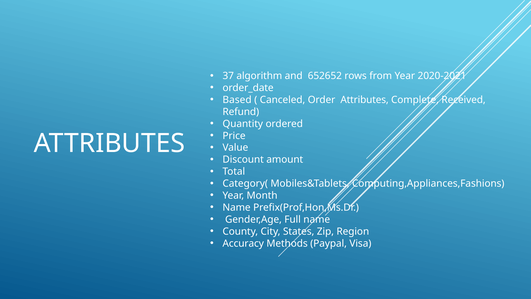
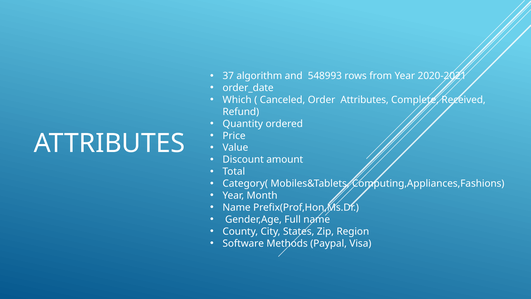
652652: 652652 -> 548993
Based: Based -> Which
Accuracy: Accuracy -> Software
